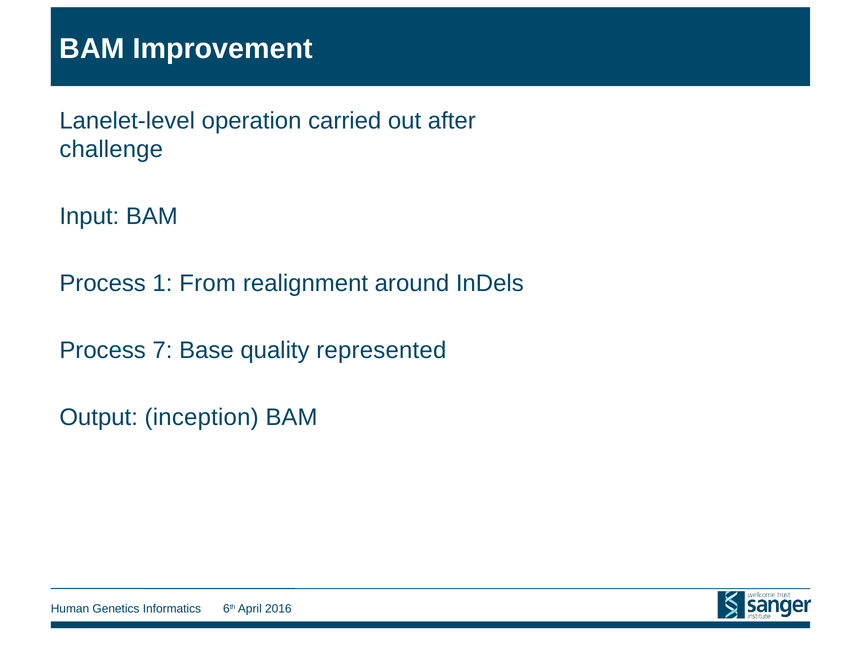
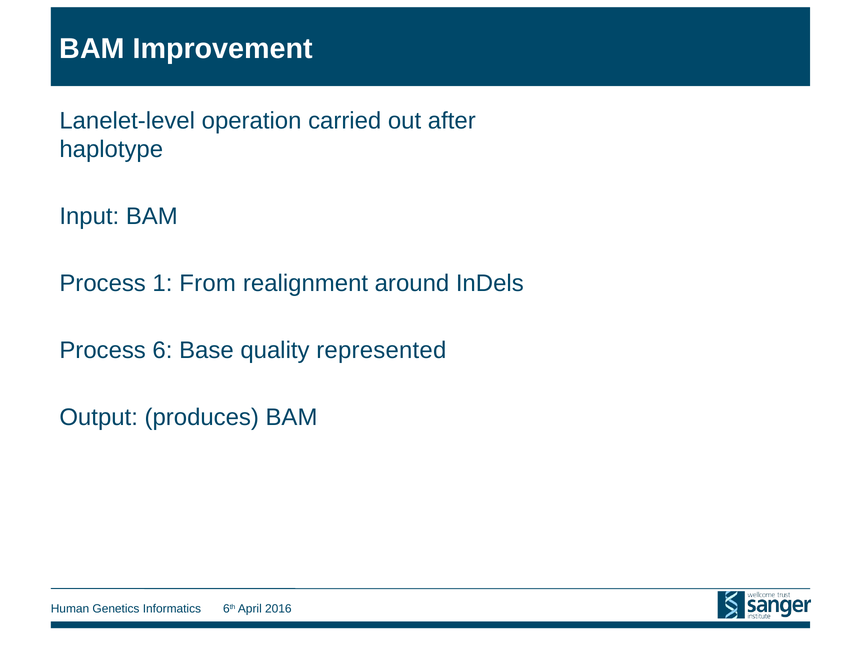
challenge: challenge -> haplotype
7: 7 -> 6
inception: inception -> produces
